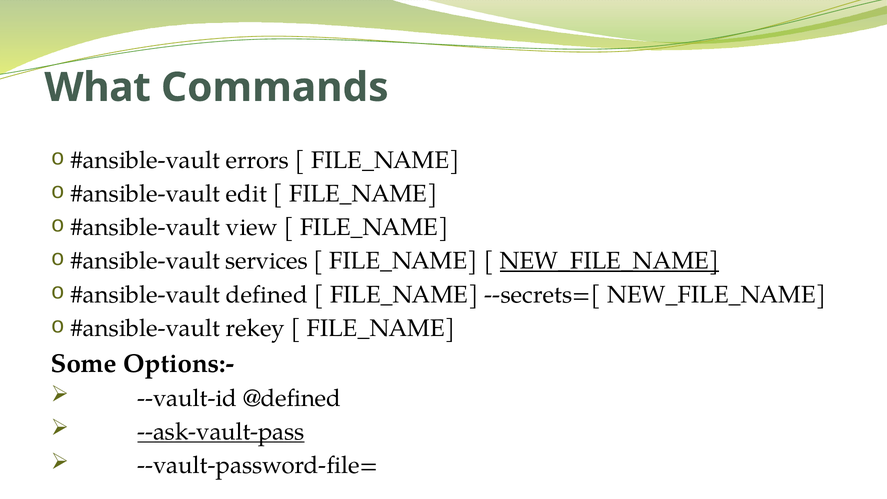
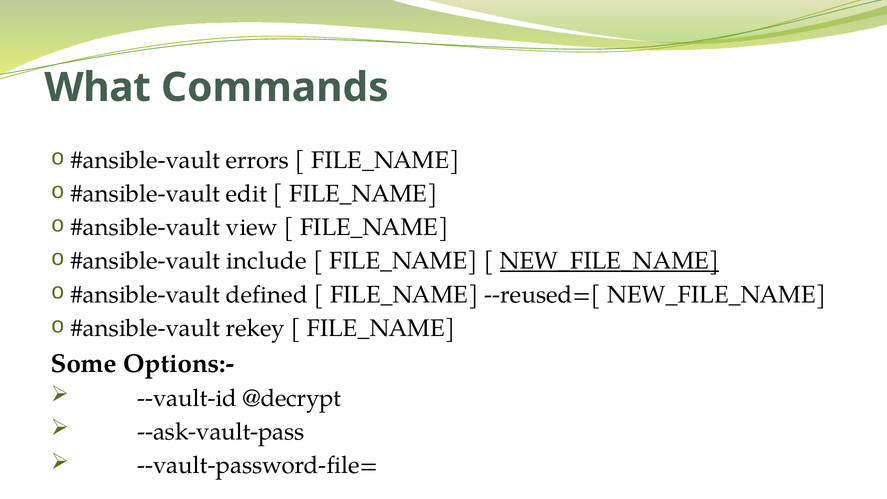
services: services -> include
--secrets=[: --secrets=[ -> --reused=[
@defined: @defined -> @decrypt
--ask-vault-pass underline: present -> none
